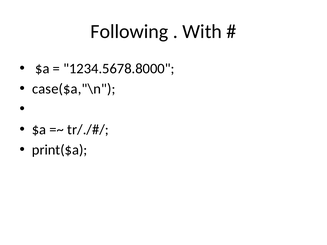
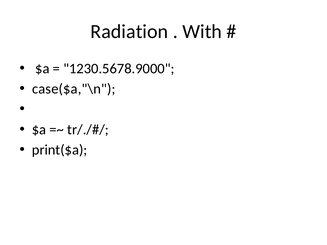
Following: Following -> Radiation
1234.5678.8000: 1234.5678.8000 -> 1230.5678.9000
